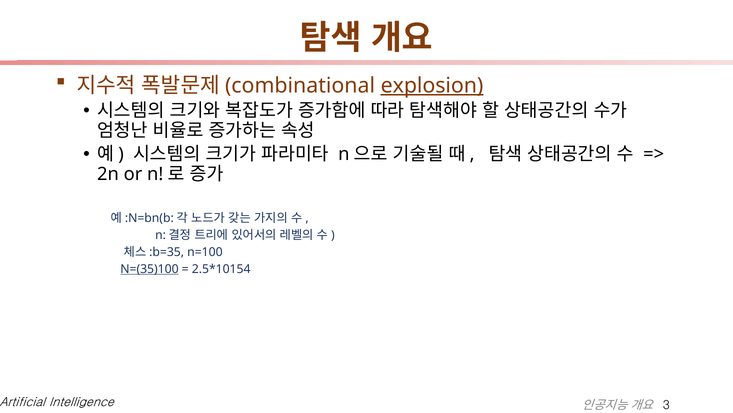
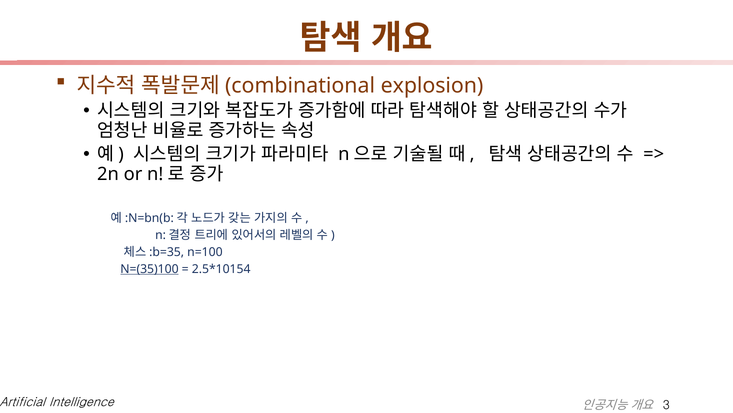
explosion underline: present -> none
